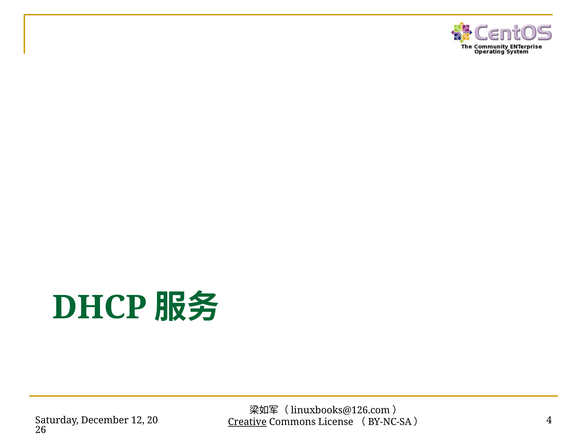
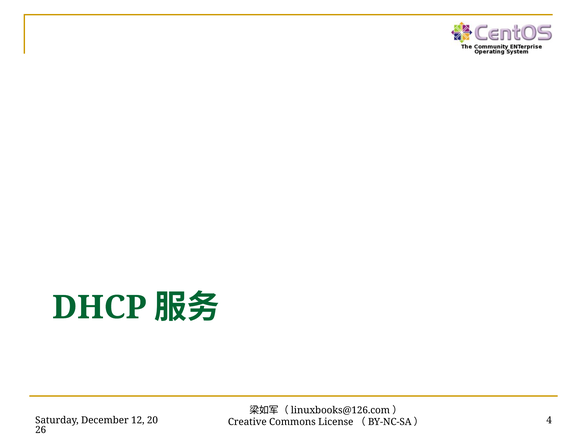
Creative underline: present -> none
